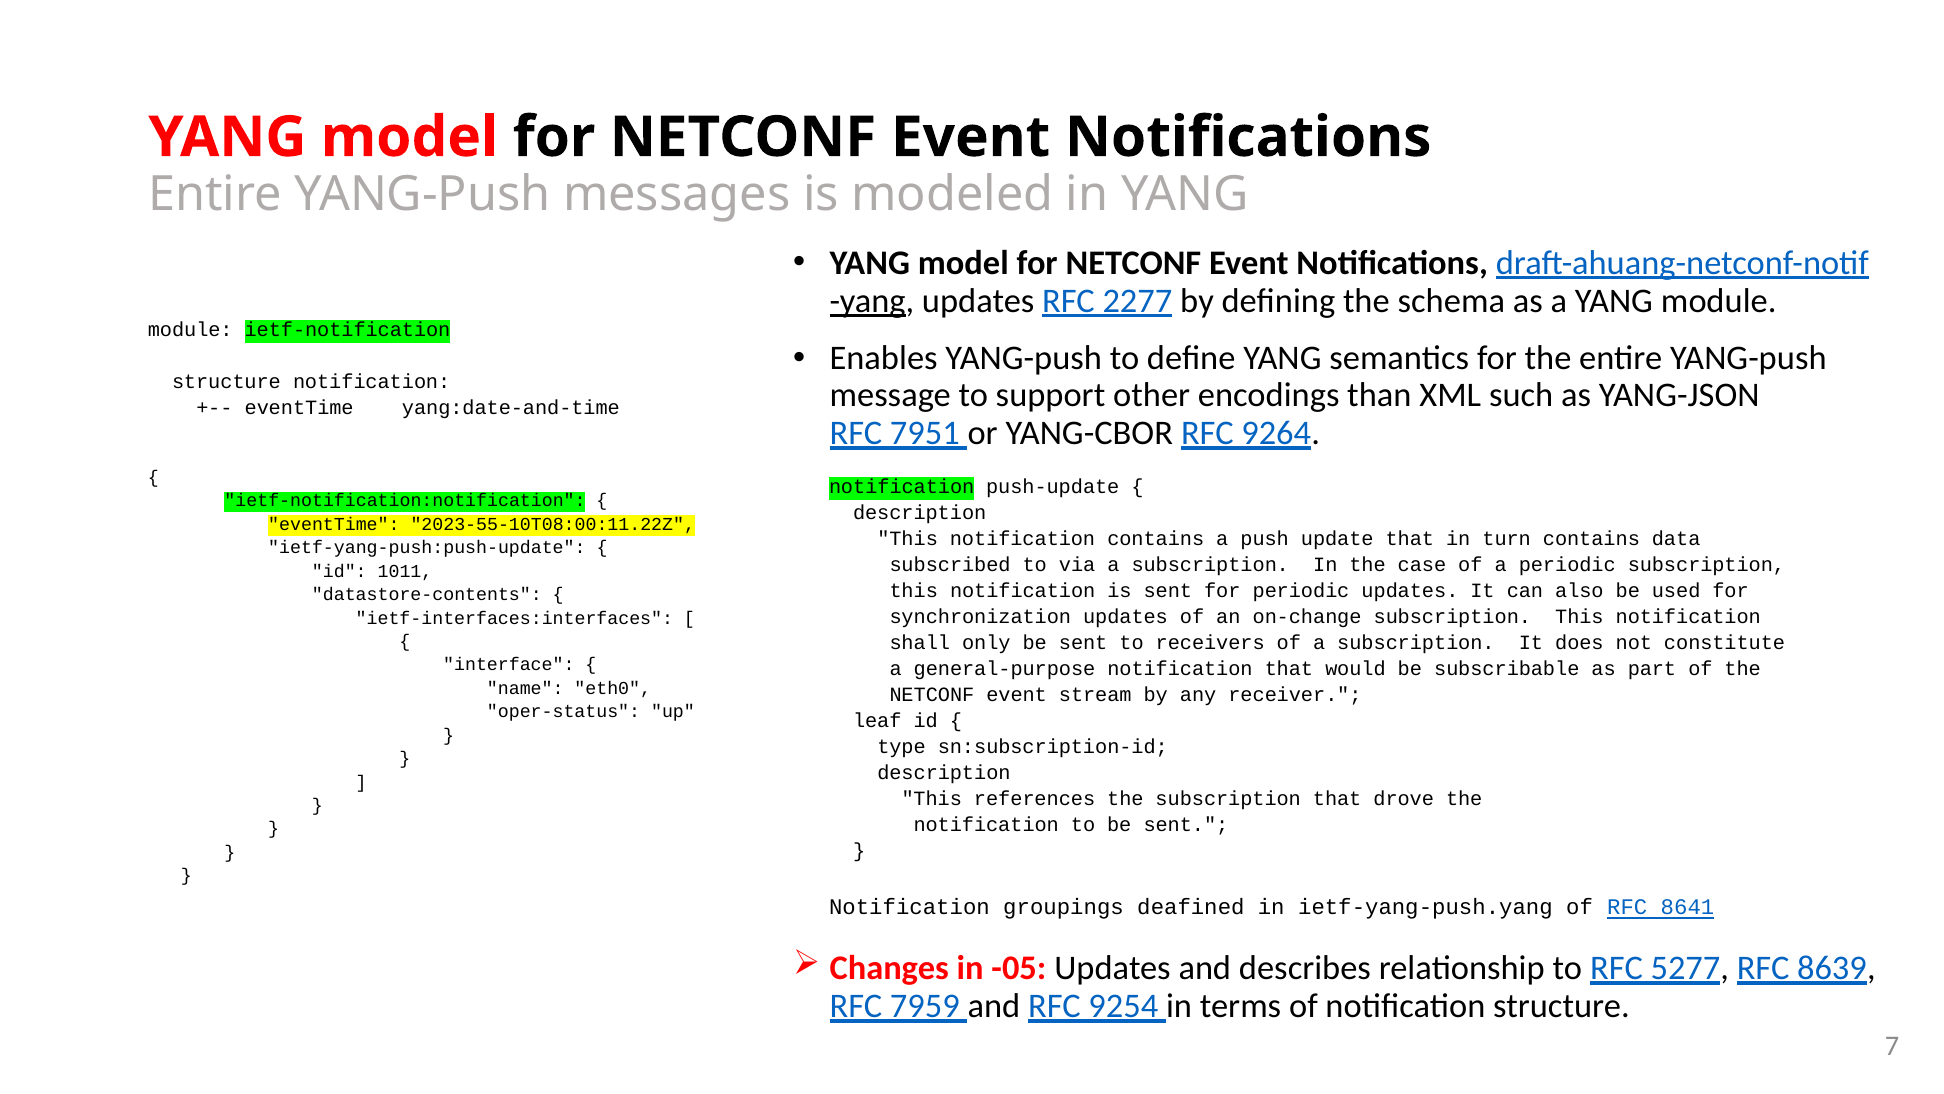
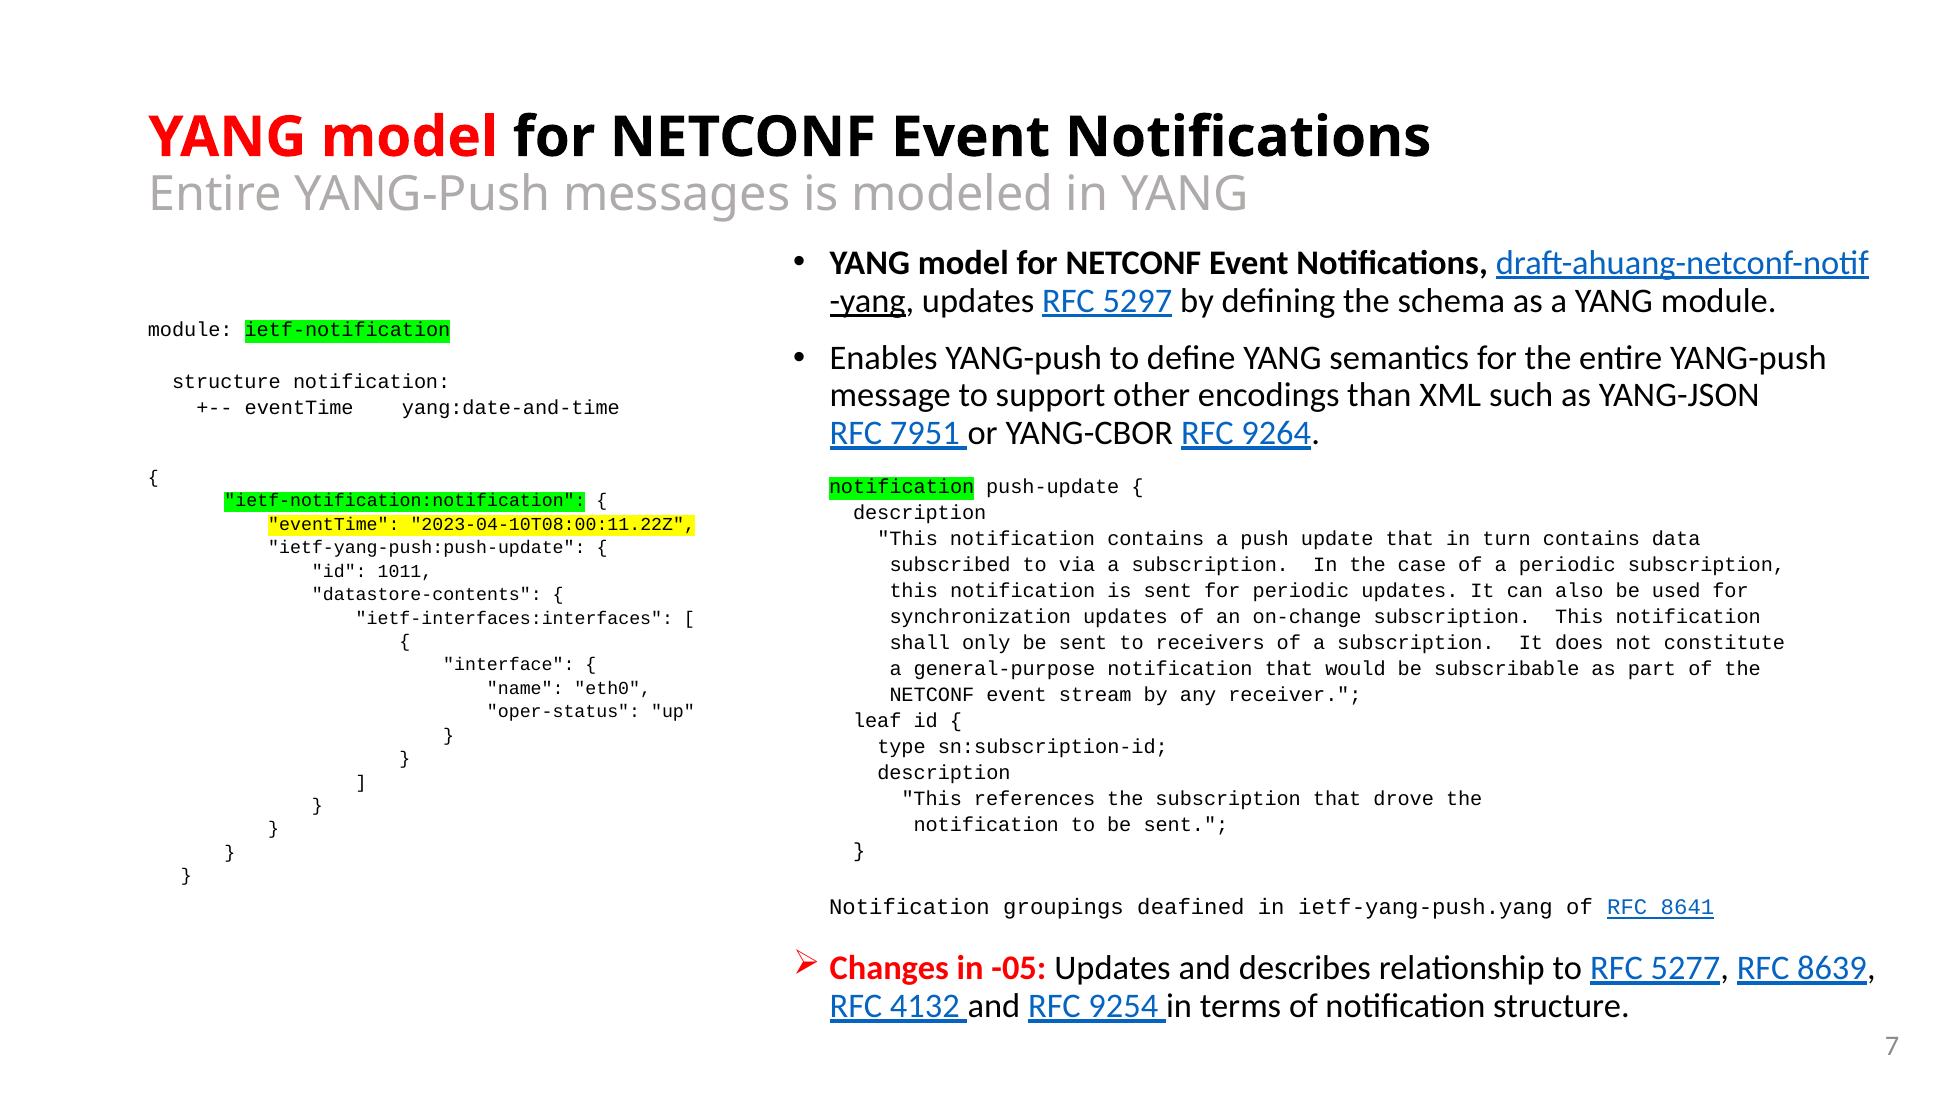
2277: 2277 -> 5297
2023-55-10T08:00:11.22Z: 2023-55-10T08:00:11.22Z -> 2023-04-10T08:00:11.22Z
7959: 7959 -> 4132
